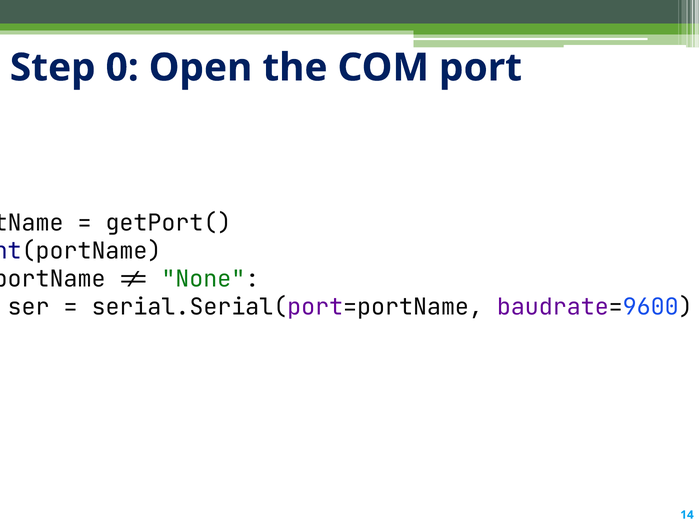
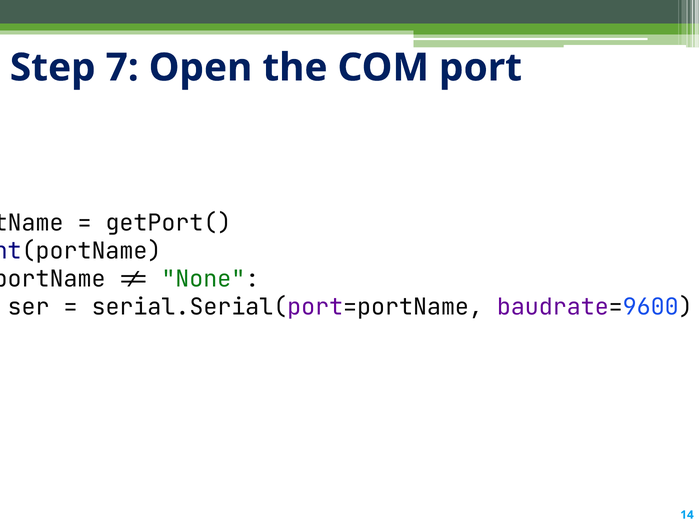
0: 0 -> 7
